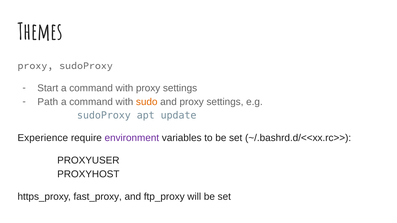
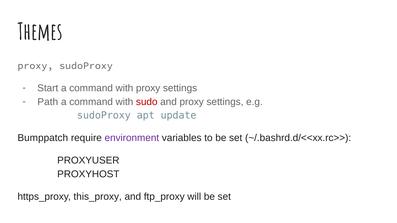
sudo colour: orange -> red
Experience: Experience -> Bumppatch
fast_proxy: fast_proxy -> this_proxy
